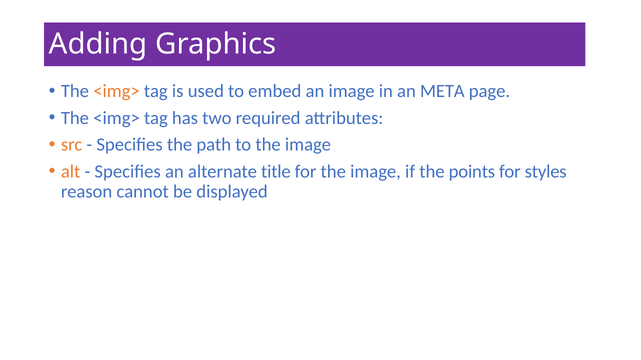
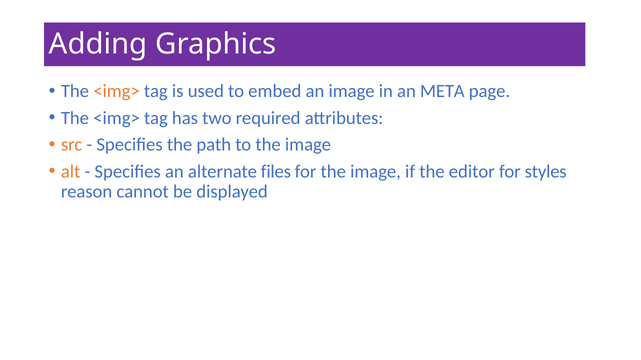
title: title -> files
points: points -> editor
